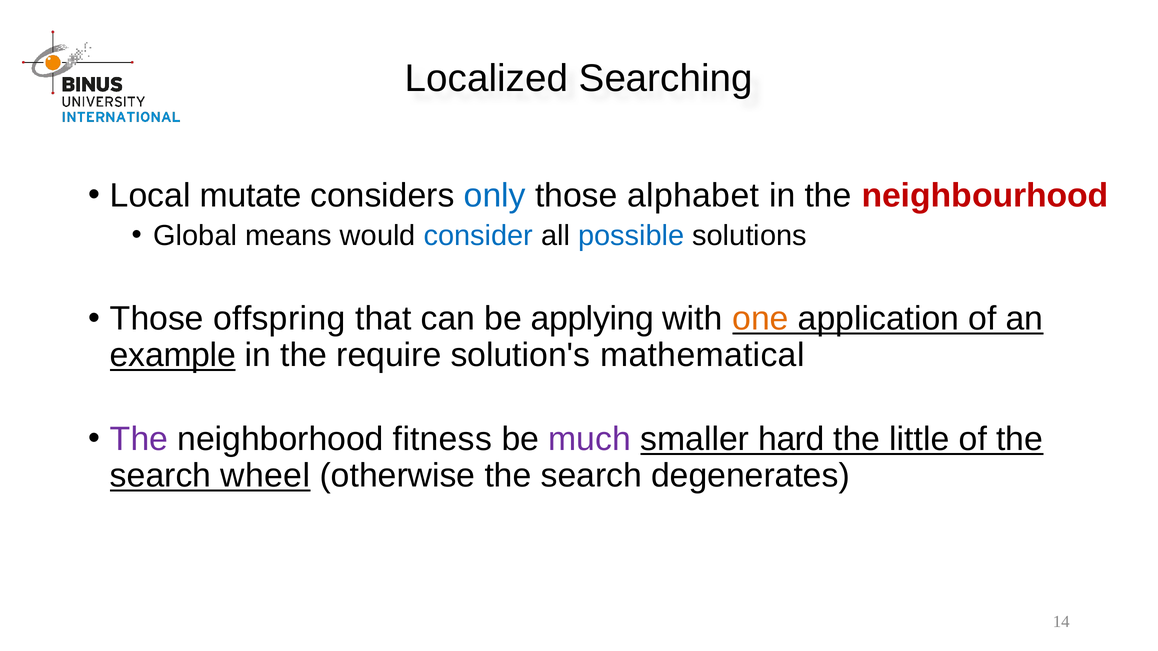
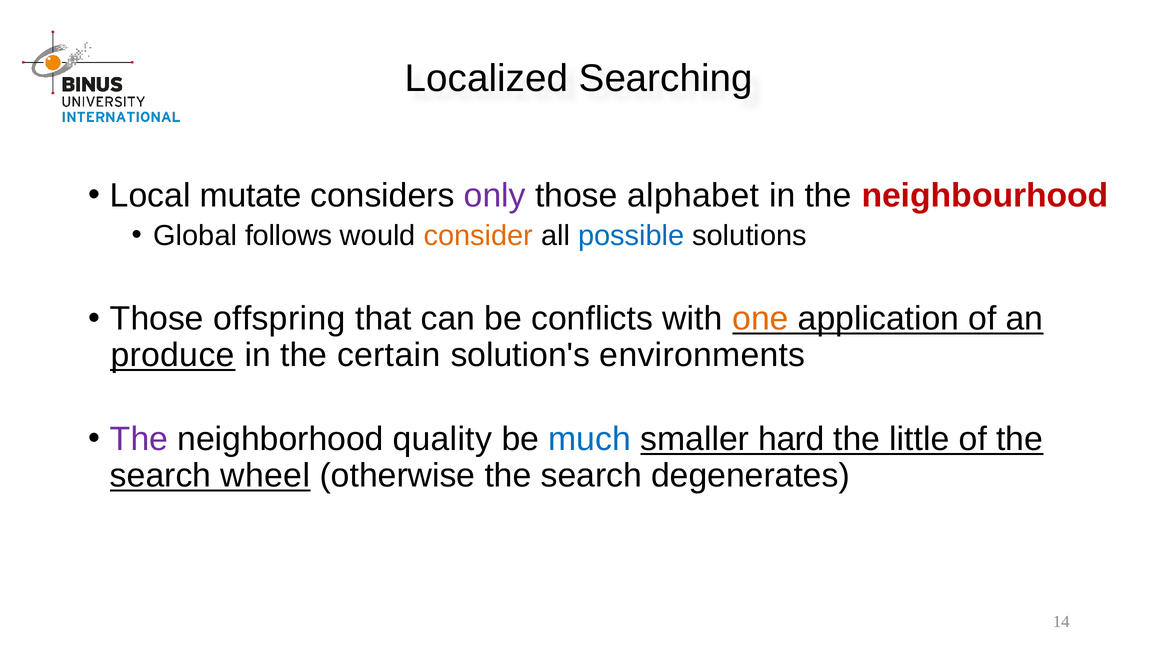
only colour: blue -> purple
means: means -> follows
consider colour: blue -> orange
applying: applying -> conflicts
example: example -> produce
require: require -> certain
mathematical: mathematical -> environments
fitness: fitness -> quality
much colour: purple -> blue
